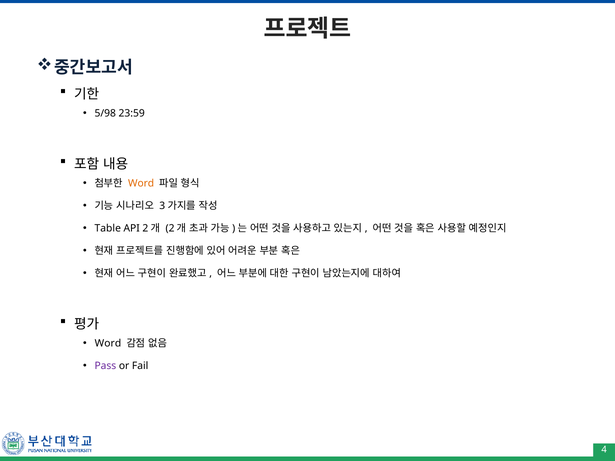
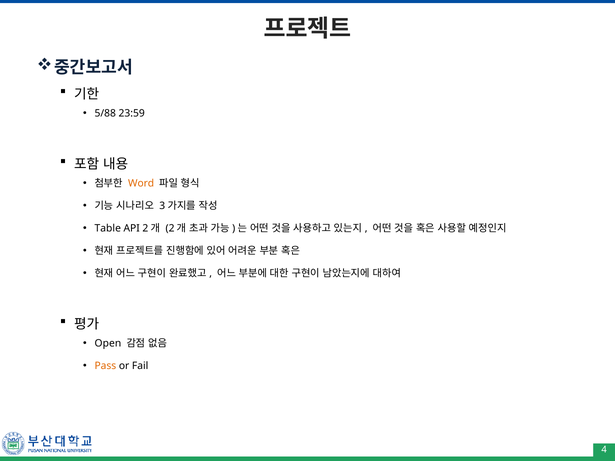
5/98: 5/98 -> 5/88
Word at (108, 344): Word -> Open
Pass colour: purple -> orange
